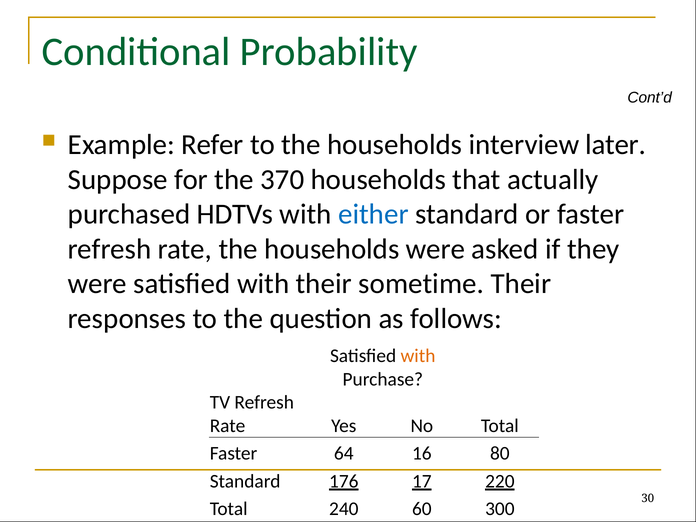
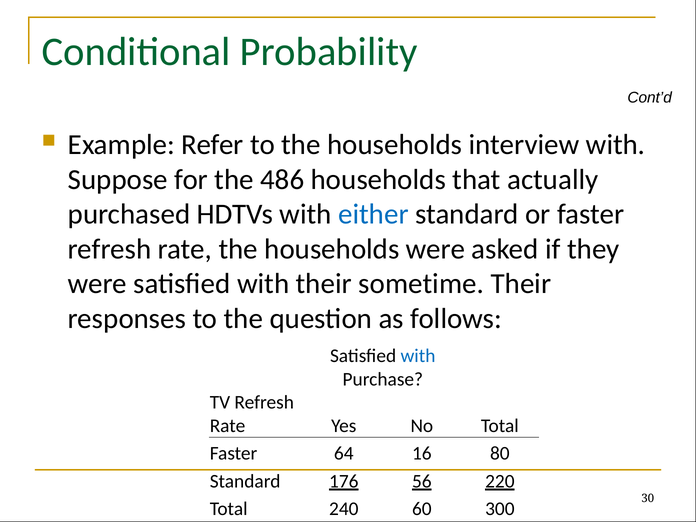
interview later: later -> with
370: 370 -> 486
with at (418, 356) colour: orange -> blue
17: 17 -> 56
